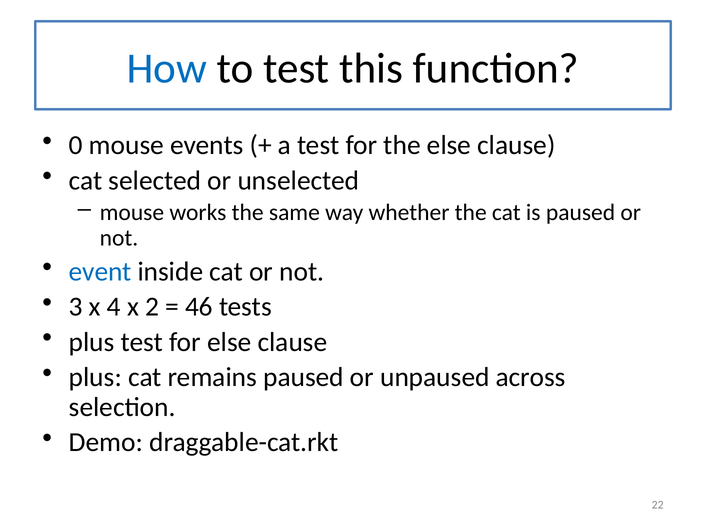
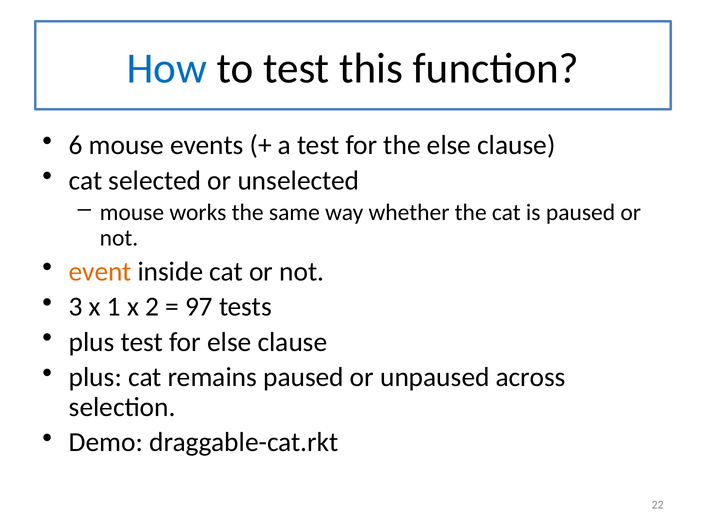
0: 0 -> 6
event colour: blue -> orange
4: 4 -> 1
46: 46 -> 97
